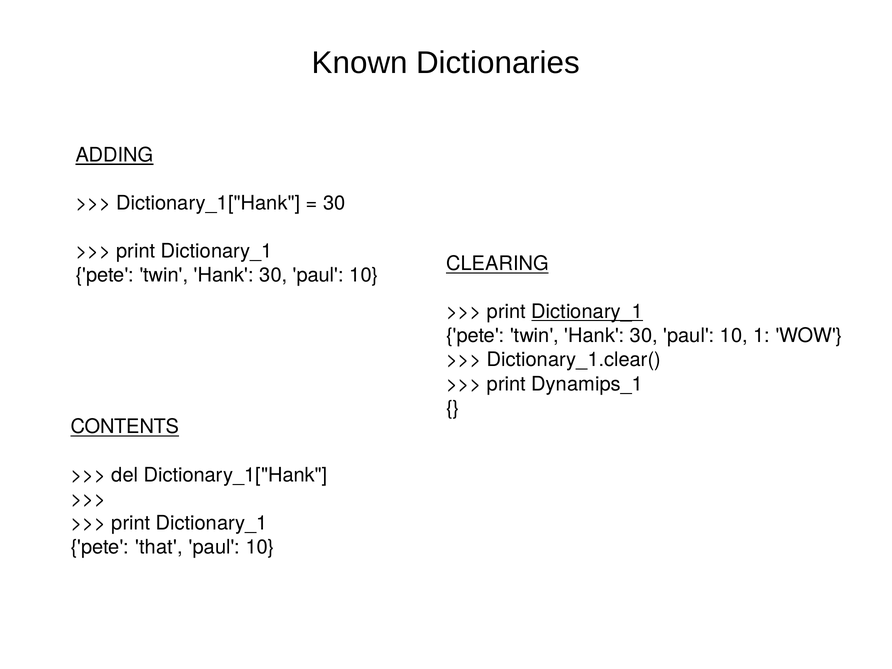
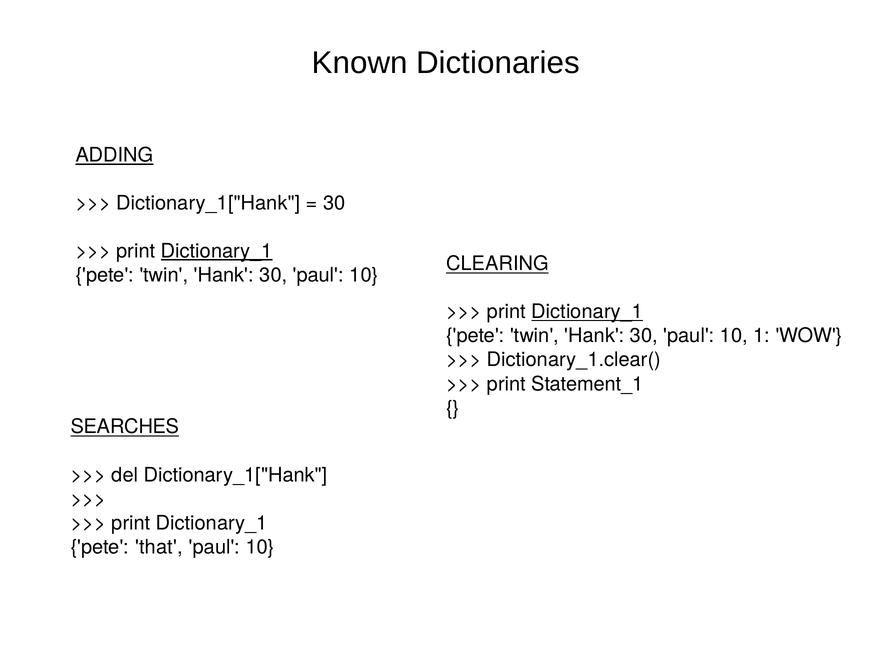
Dictionary_1 at (217, 251) underline: none -> present
Dynamips_1: Dynamips_1 -> Statement_1
CONTENTS: CONTENTS -> SEARCHES
